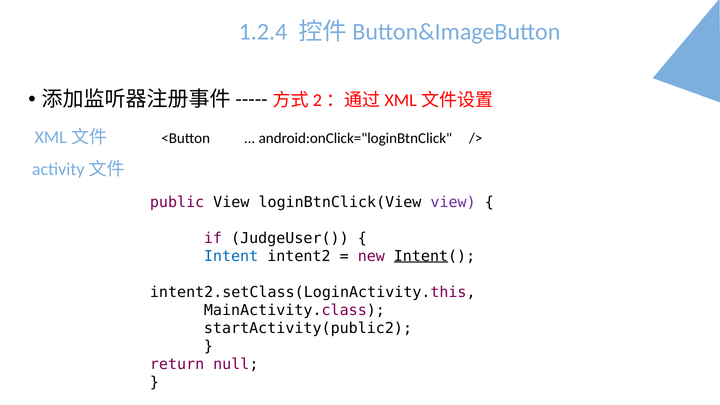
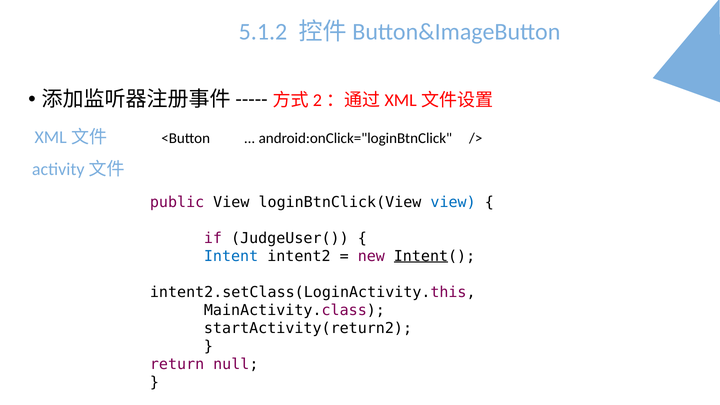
1.2.4: 1.2.4 -> 5.1.2
view at (453, 202) colour: purple -> blue
startActivity(public2: startActivity(public2 -> startActivity(return2
